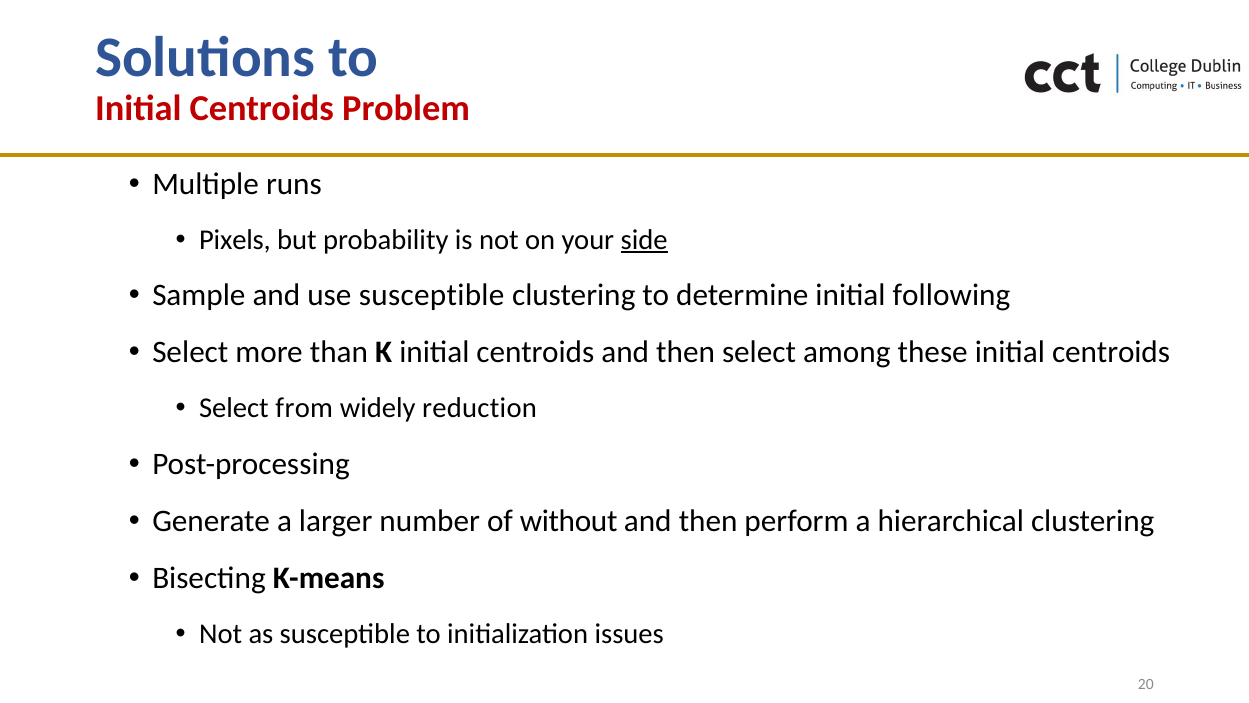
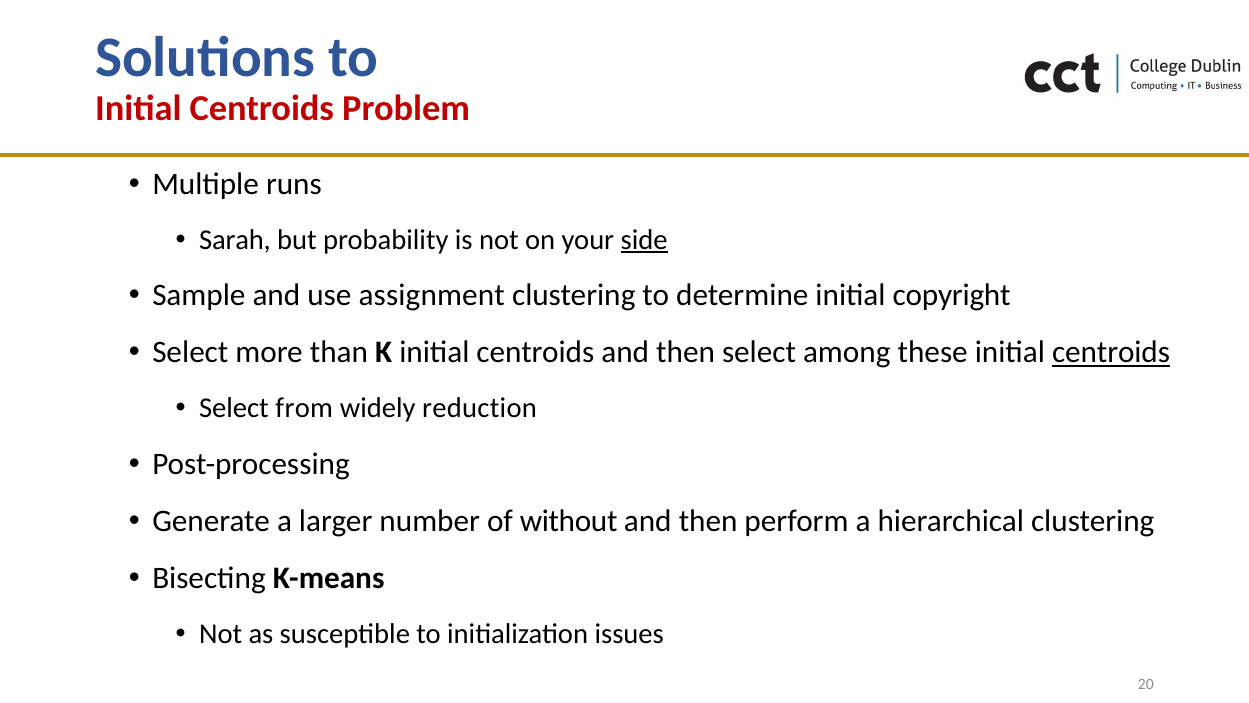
Pixels: Pixels -> Sarah
use susceptible: susceptible -> assignment
following: following -> copyright
centroids at (1111, 352) underline: none -> present
